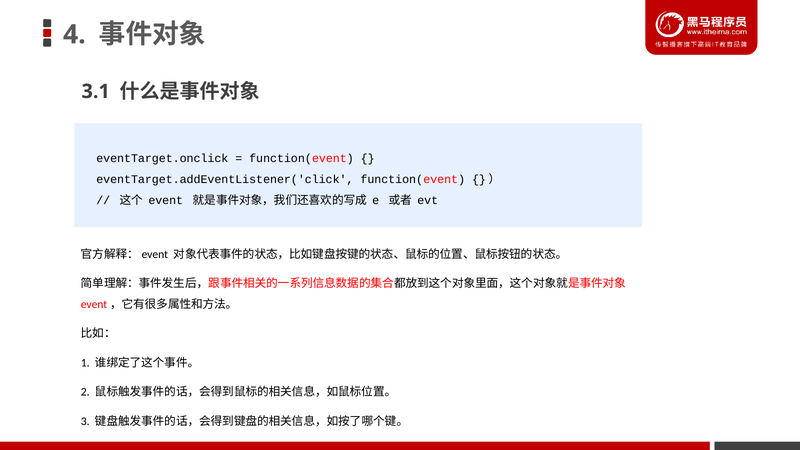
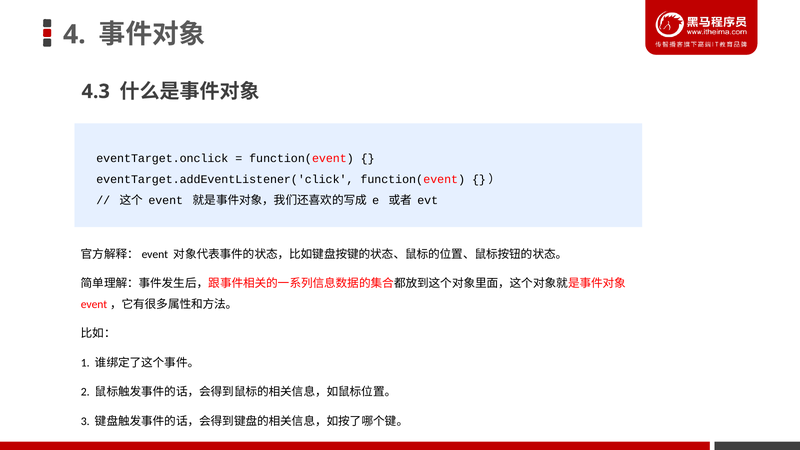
3.1: 3.1 -> 4.3
